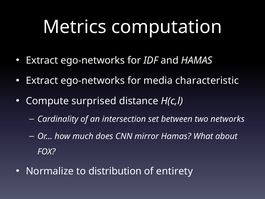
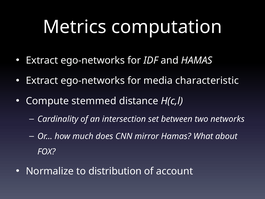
surprised: surprised -> stemmed
entirety: entirety -> account
